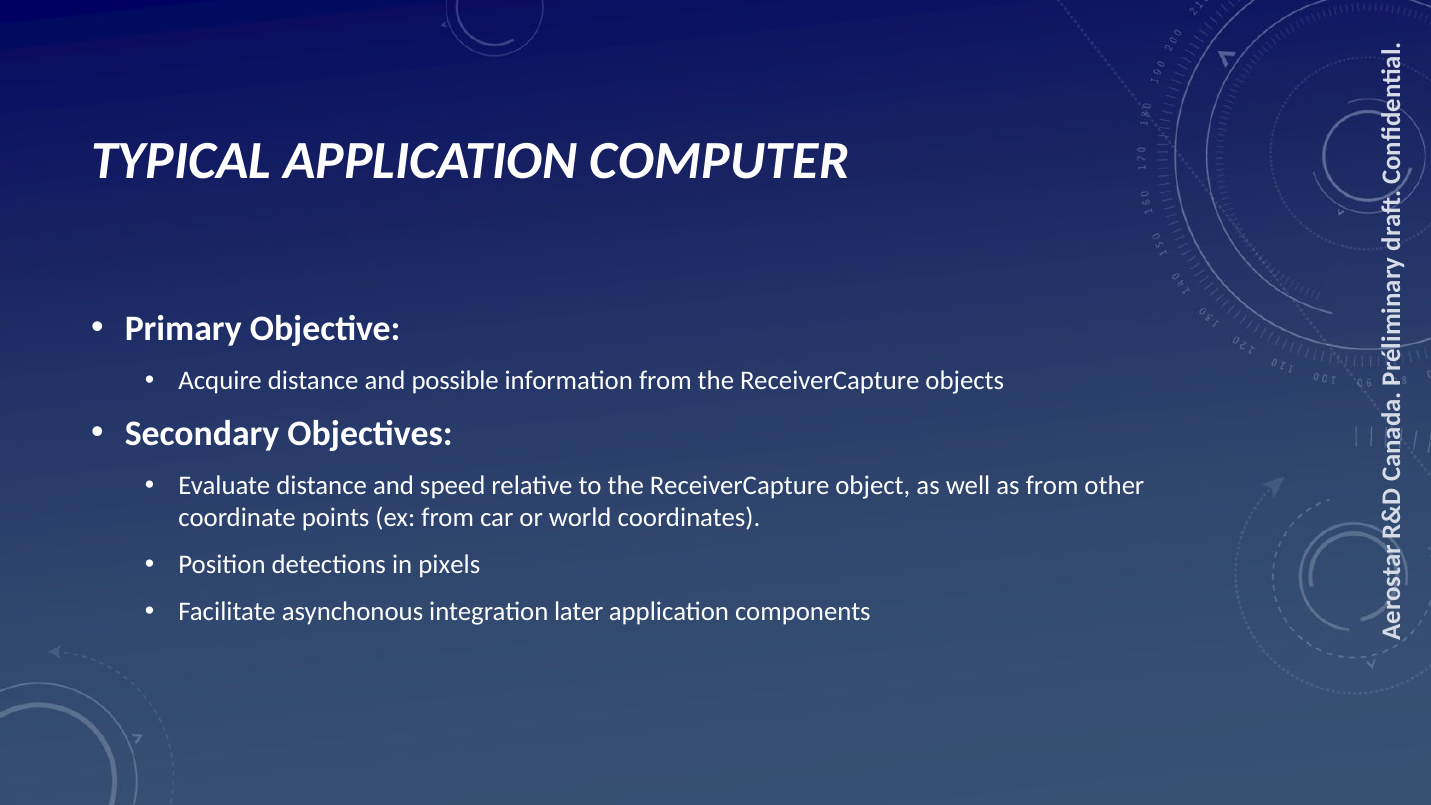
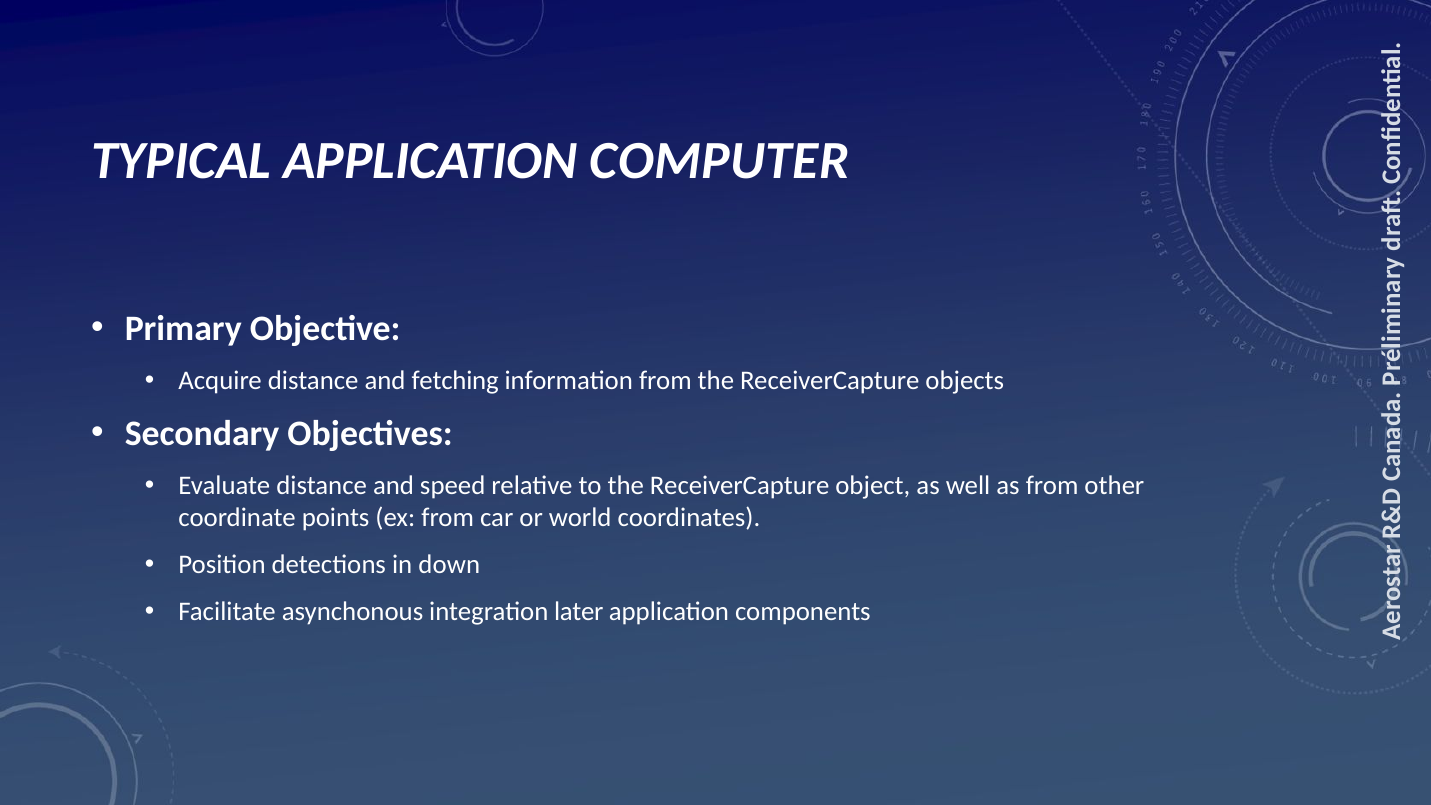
possible: possible -> fetching
pixels: pixels -> down
